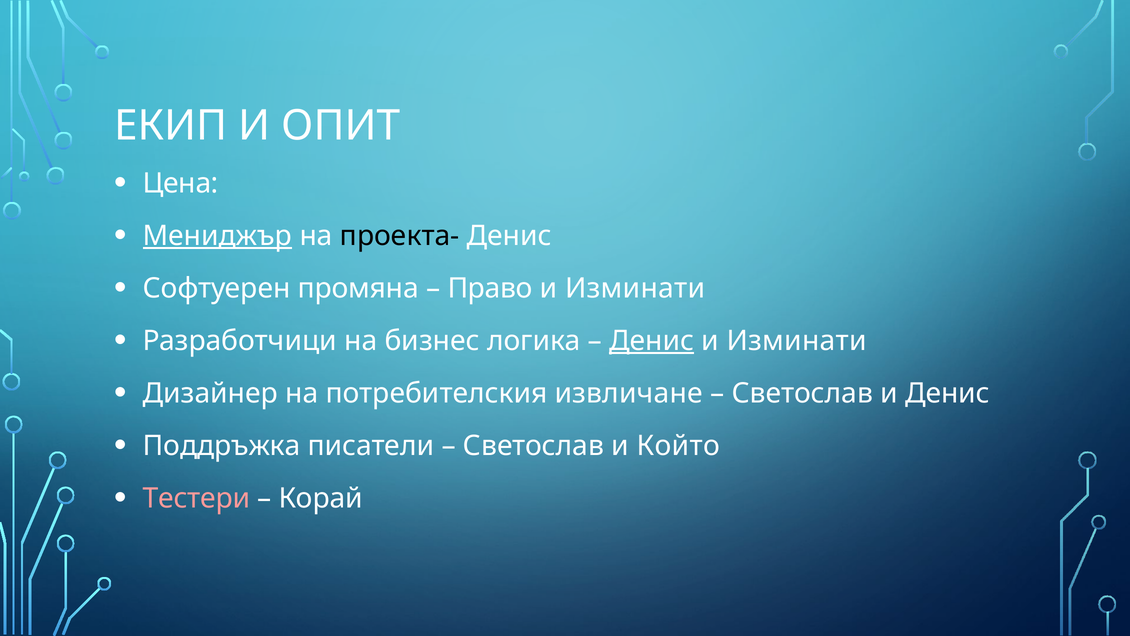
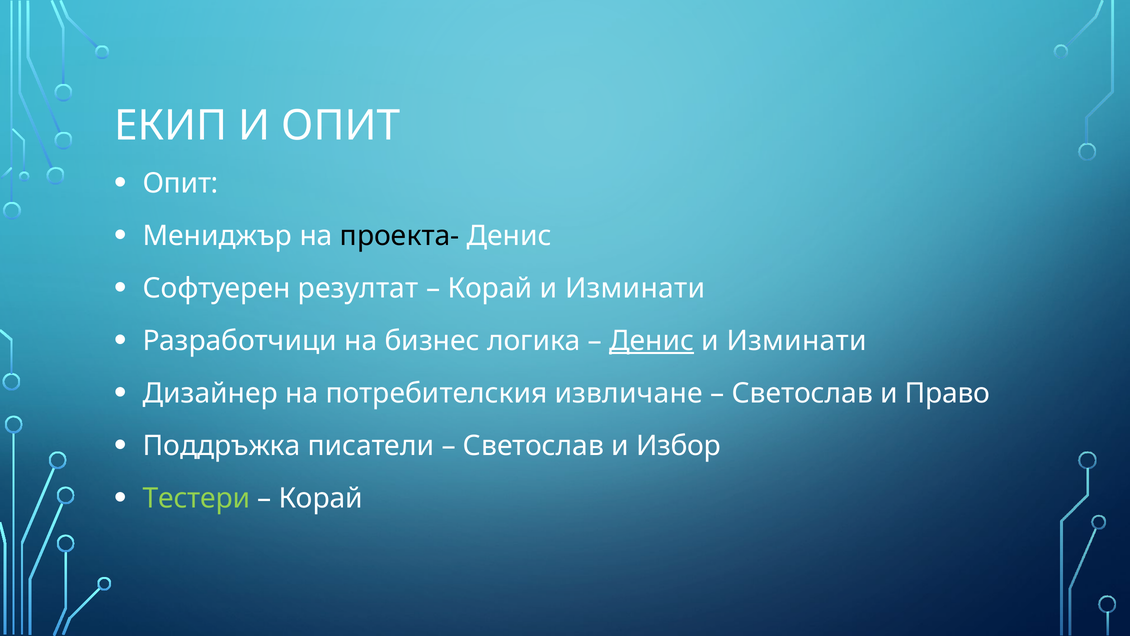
Цена at (181, 183): Цена -> Опит
Мениджър underline: present -> none
промяна: промяна -> резултат
Право at (490, 288): Право -> Корай
и Денис: Денис -> Право
Който: Който -> Избор
Тестери colour: pink -> light green
